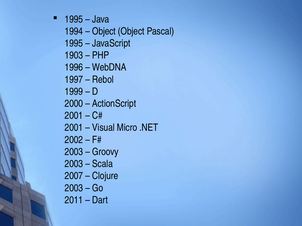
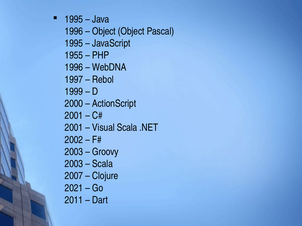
1994 at (74, 31): 1994 -> 1996
1903: 1903 -> 1955
Visual Micro: Micro -> Scala
2003 at (74, 188): 2003 -> 2021
